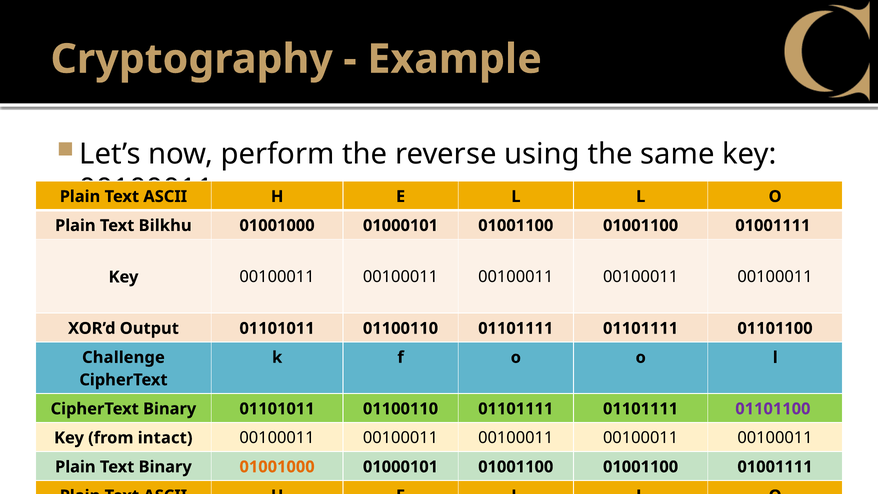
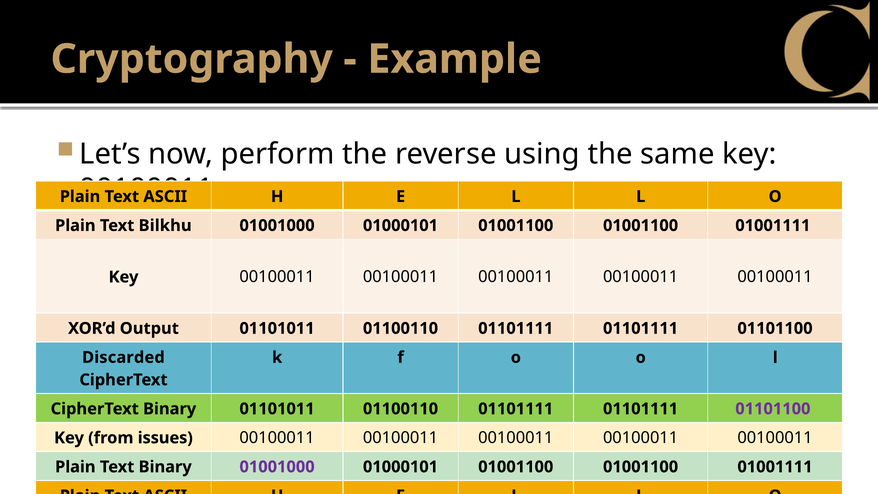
Challenge: Challenge -> Discarded
intact: intact -> issues
01001000 at (277, 467) colour: orange -> purple
